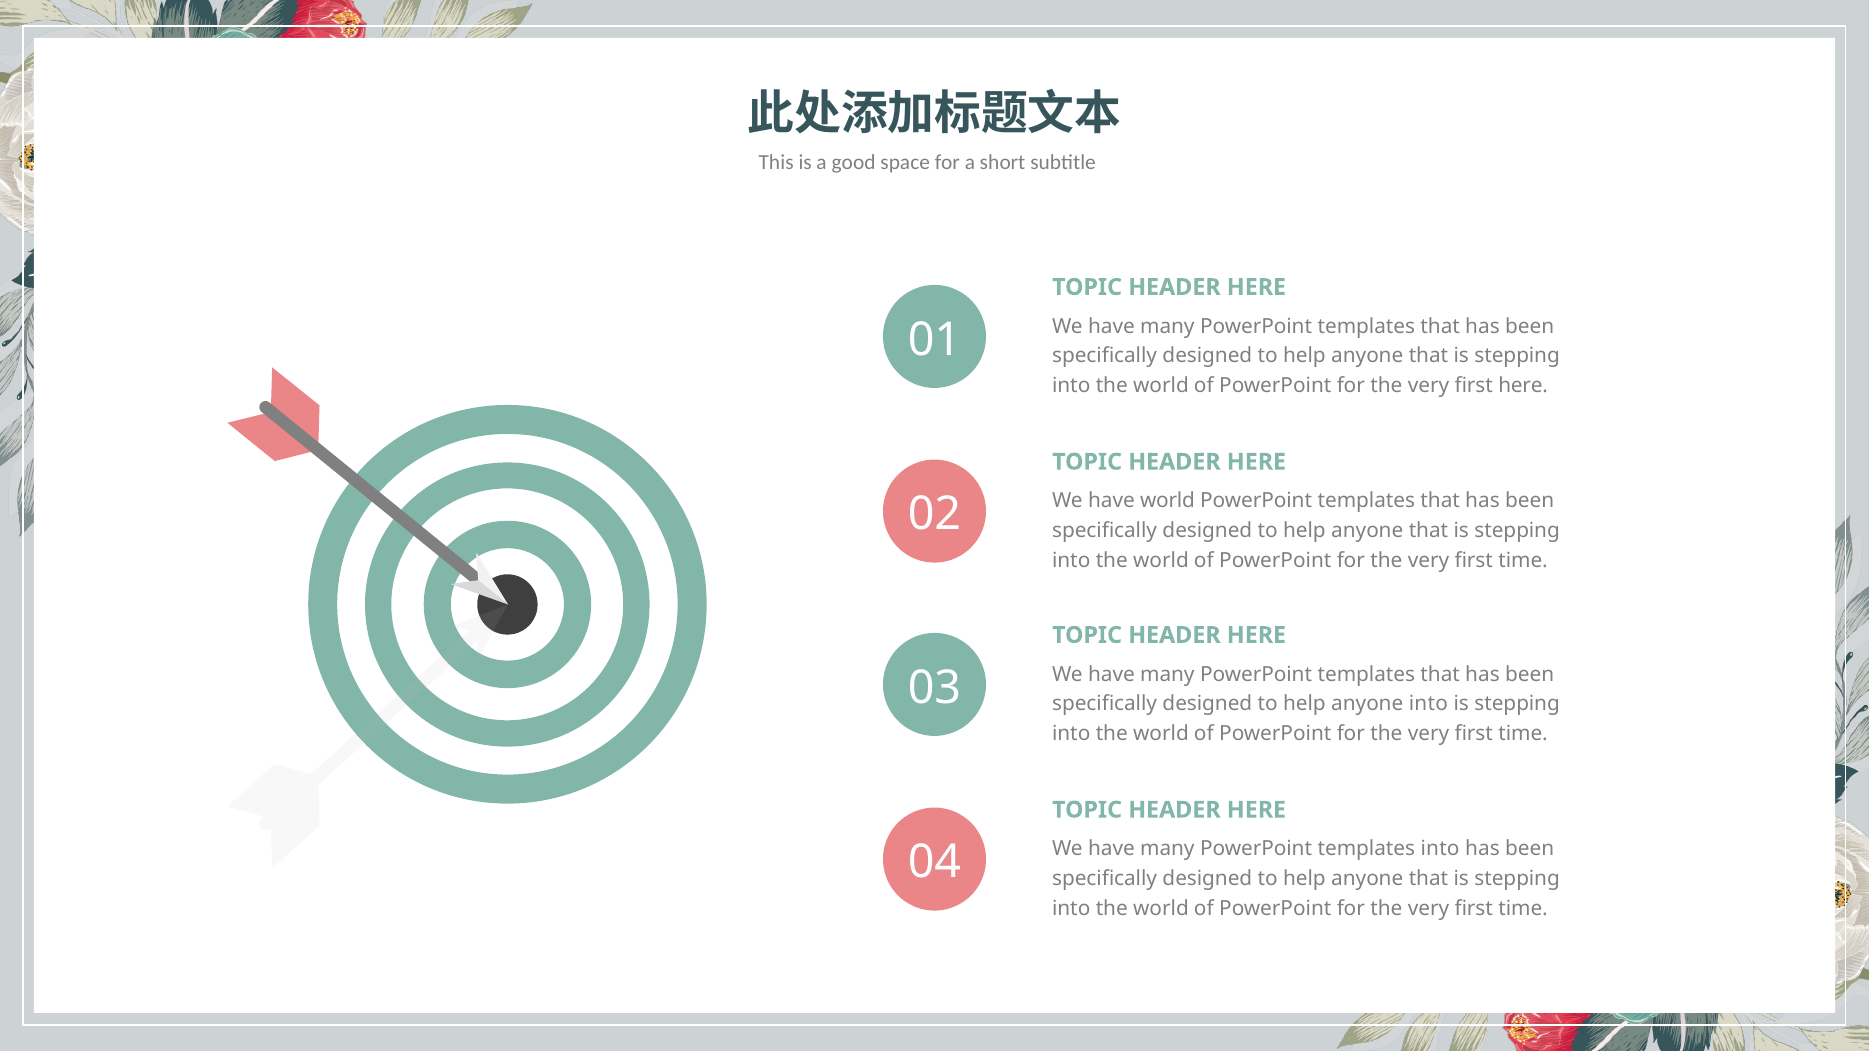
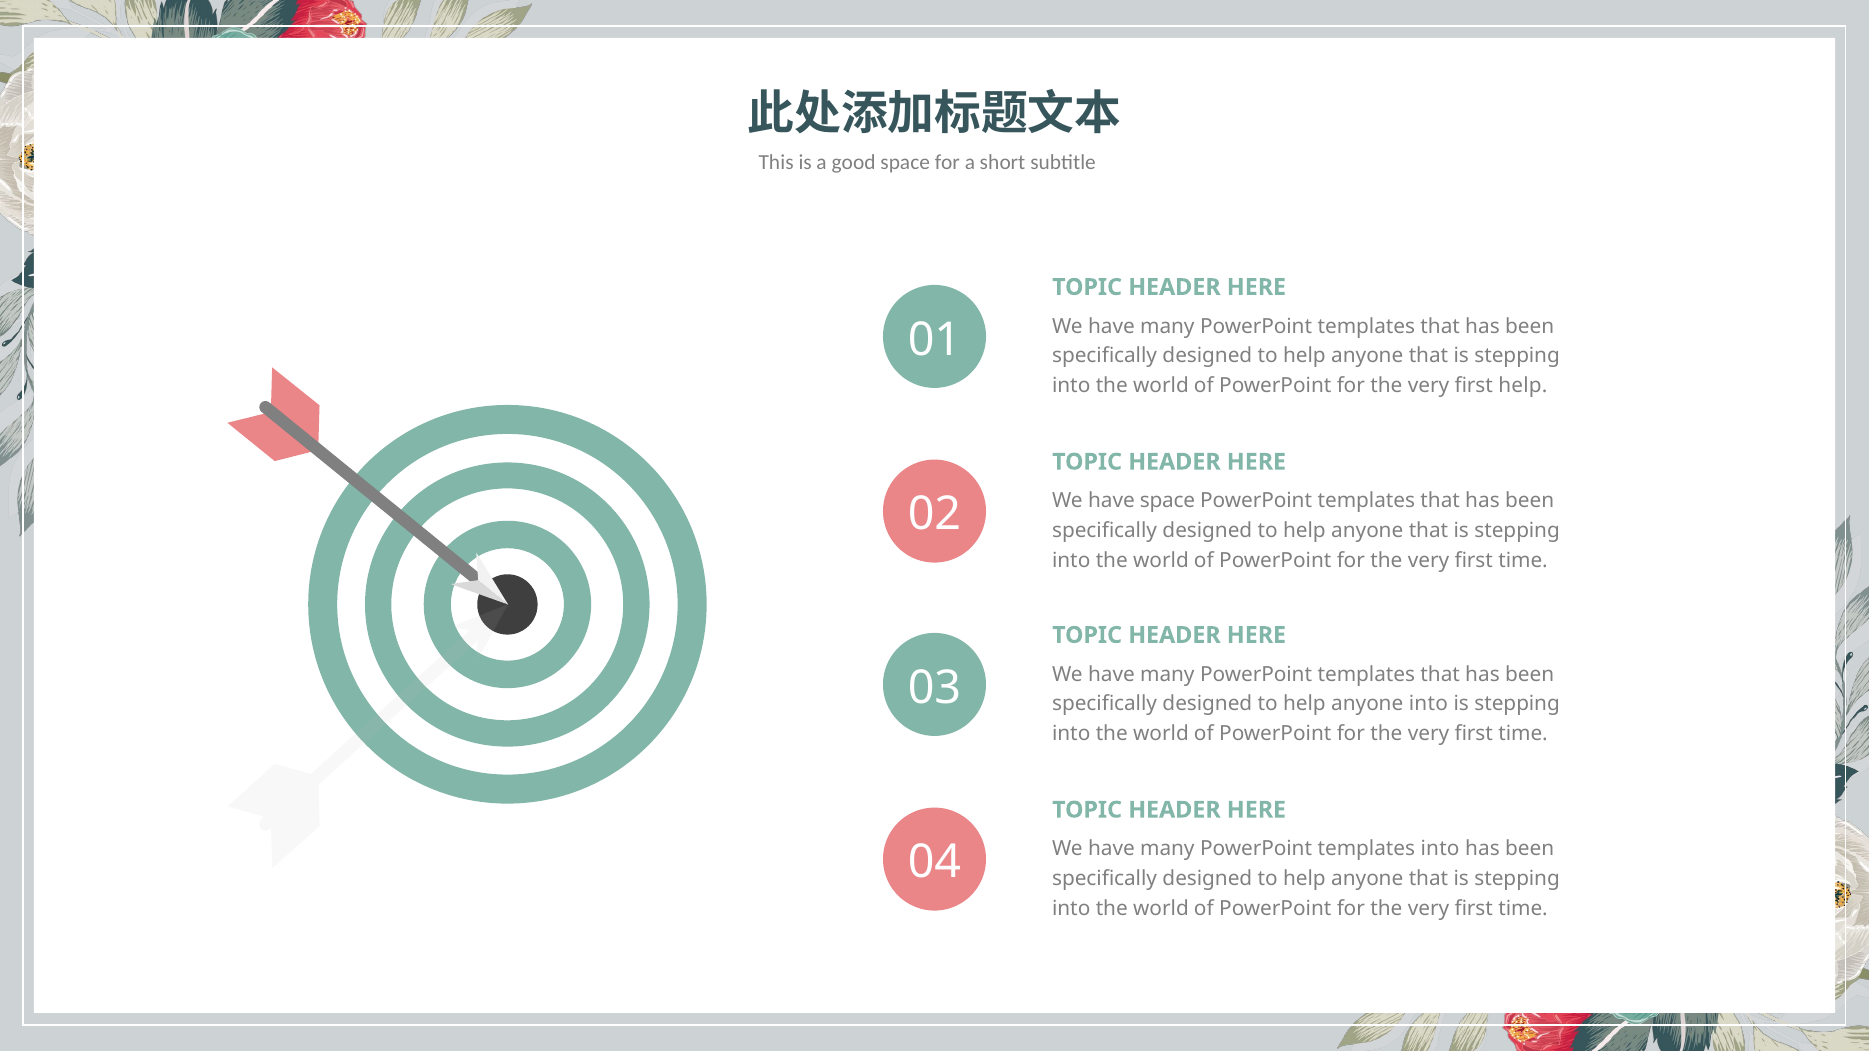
first here: here -> help
have world: world -> space
